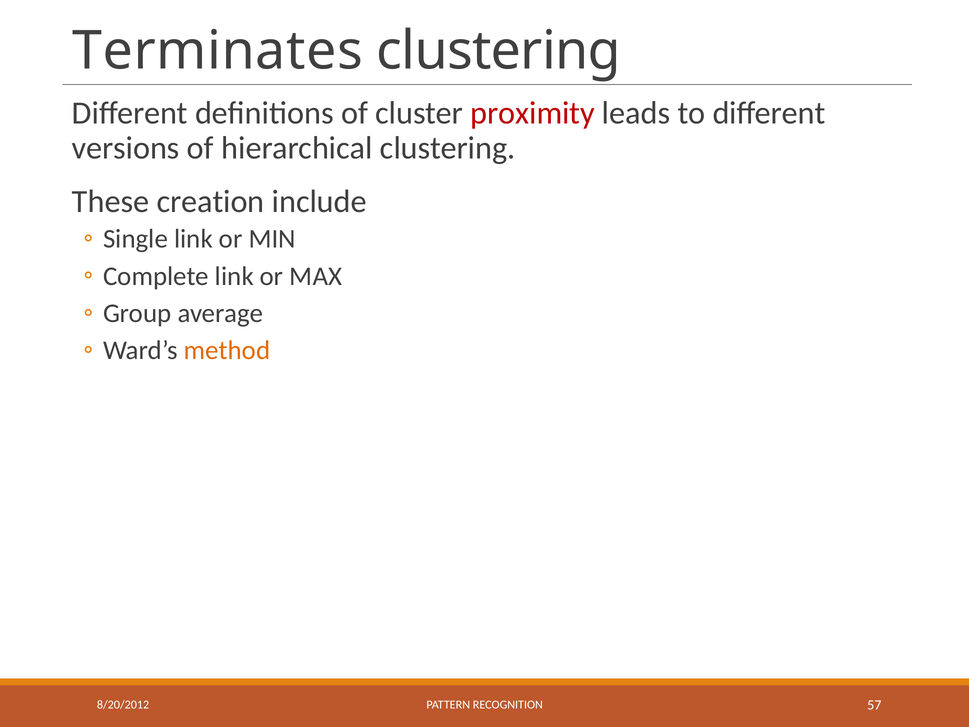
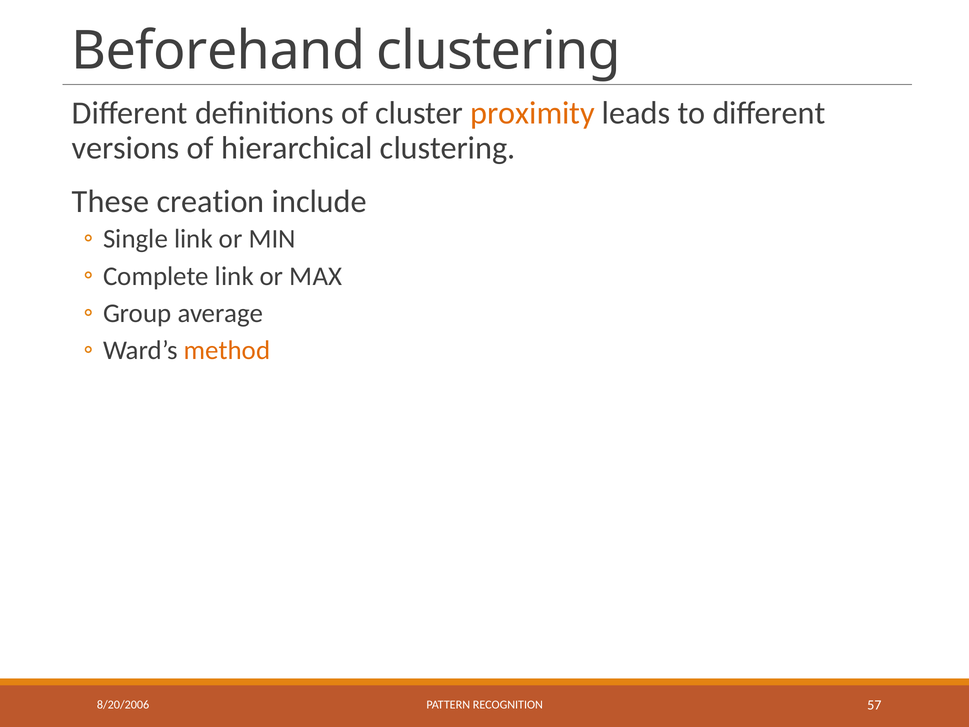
Terminates: Terminates -> Beforehand
proximity colour: red -> orange
8/20/2012: 8/20/2012 -> 8/20/2006
